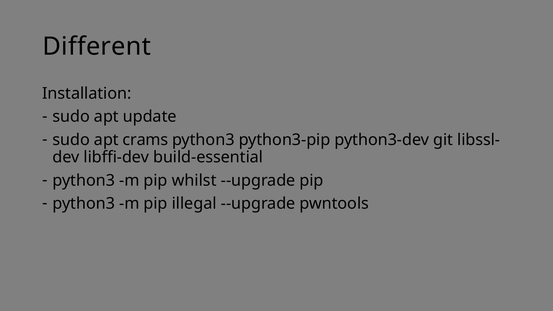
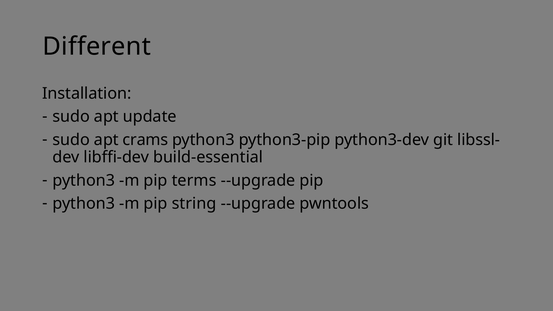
whilst: whilst -> terms
illegal: illegal -> string
